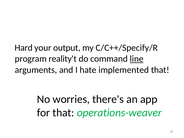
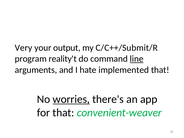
Hard: Hard -> Very
C/C++/Specify/R: C/C++/Specify/R -> C/C++/Submit/R
worries underline: none -> present
operations-weaver: operations-weaver -> convenient-weaver
